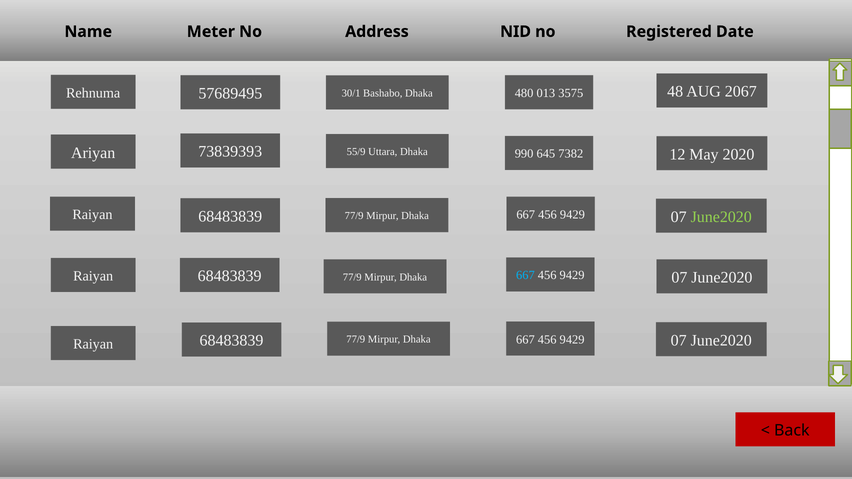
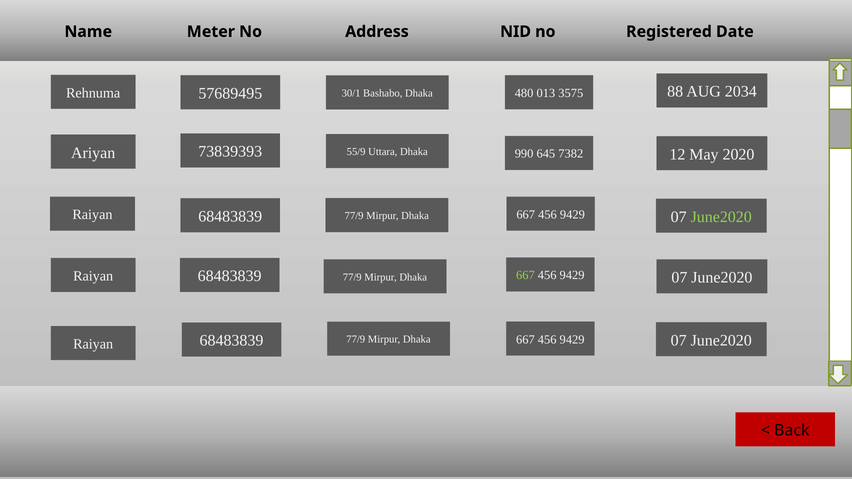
48: 48 -> 88
2067: 2067 -> 2034
667 at (525, 275) colour: light blue -> light green
